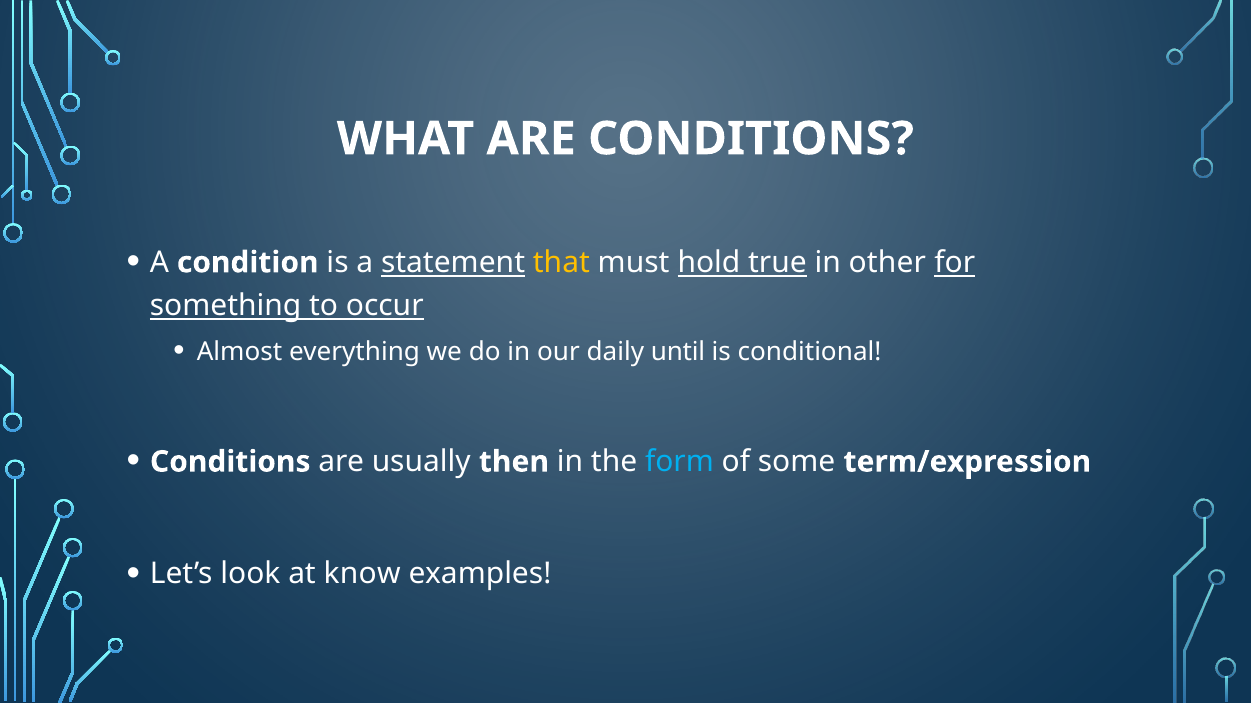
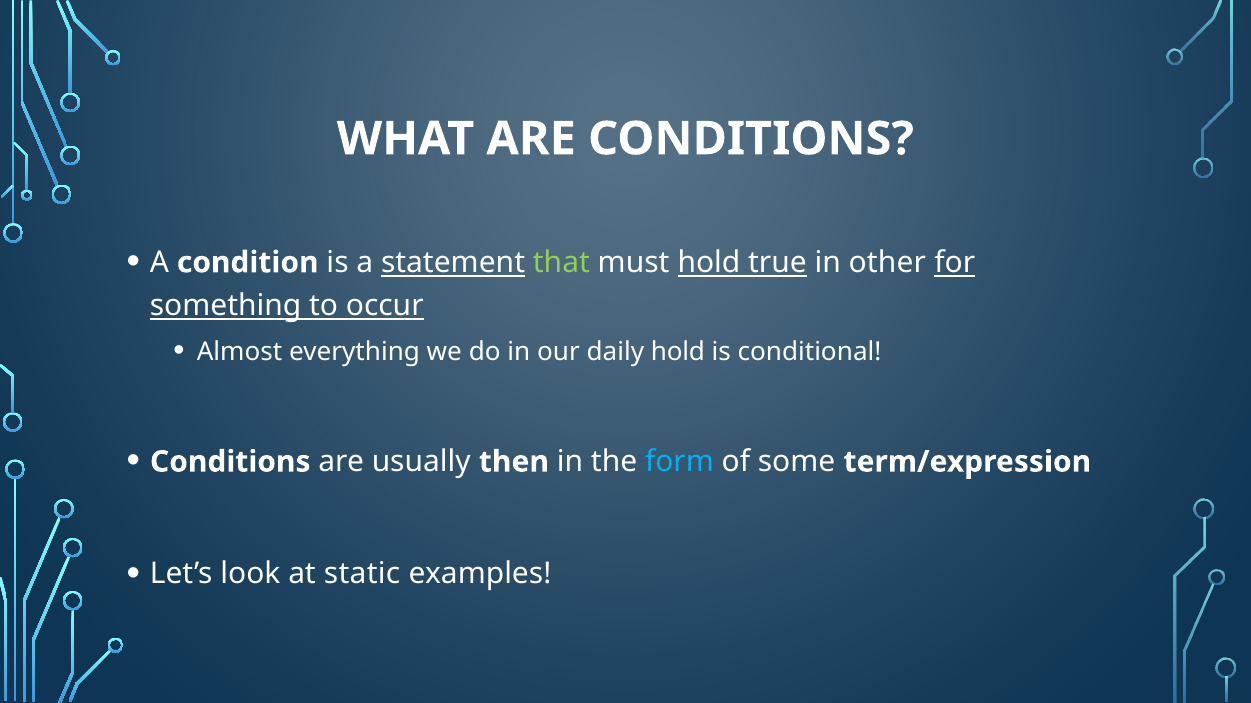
that colour: yellow -> light green
daily until: until -> hold
know: know -> static
